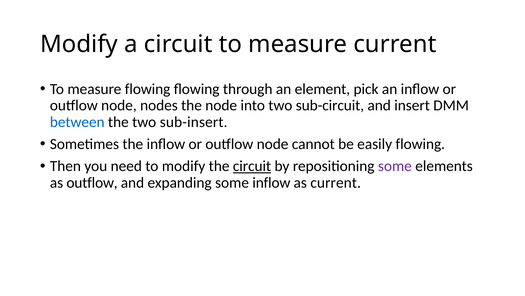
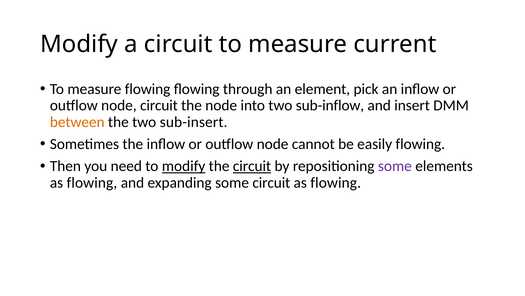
node nodes: nodes -> circuit
sub-circuit: sub-circuit -> sub-inflow
between colour: blue -> orange
modify at (184, 166) underline: none -> present
outflow at (92, 182): outflow -> flowing
some inflow: inflow -> circuit
current at (336, 182): current -> flowing
